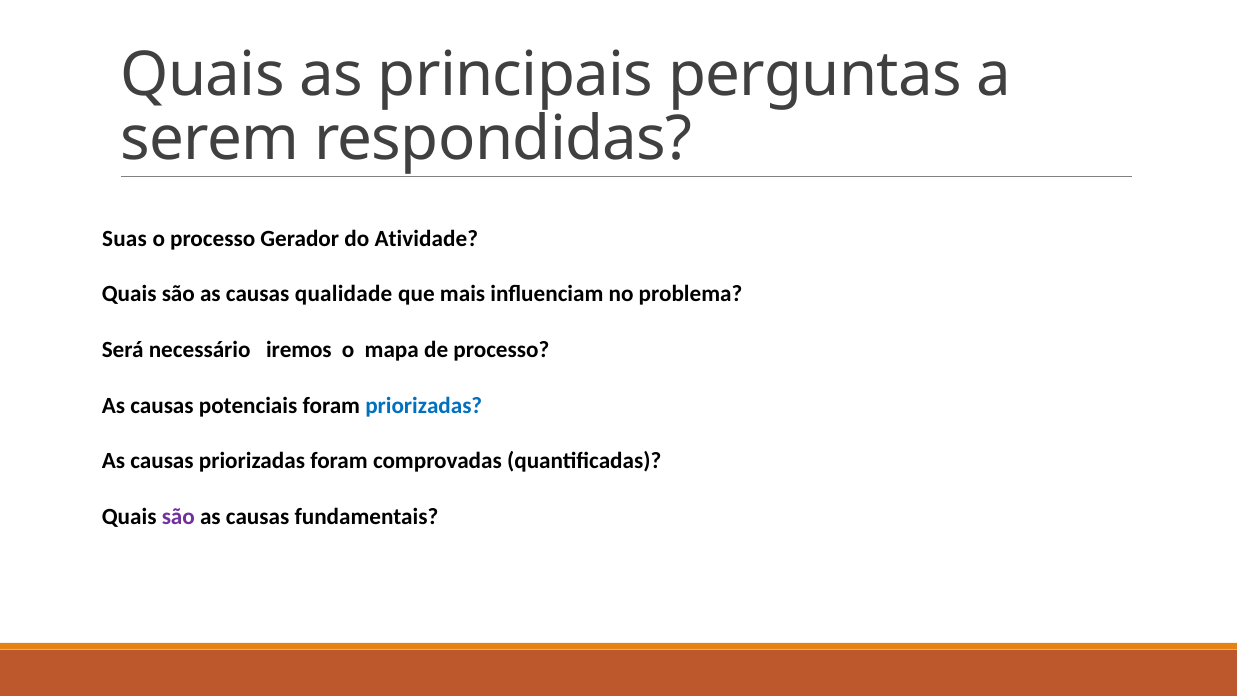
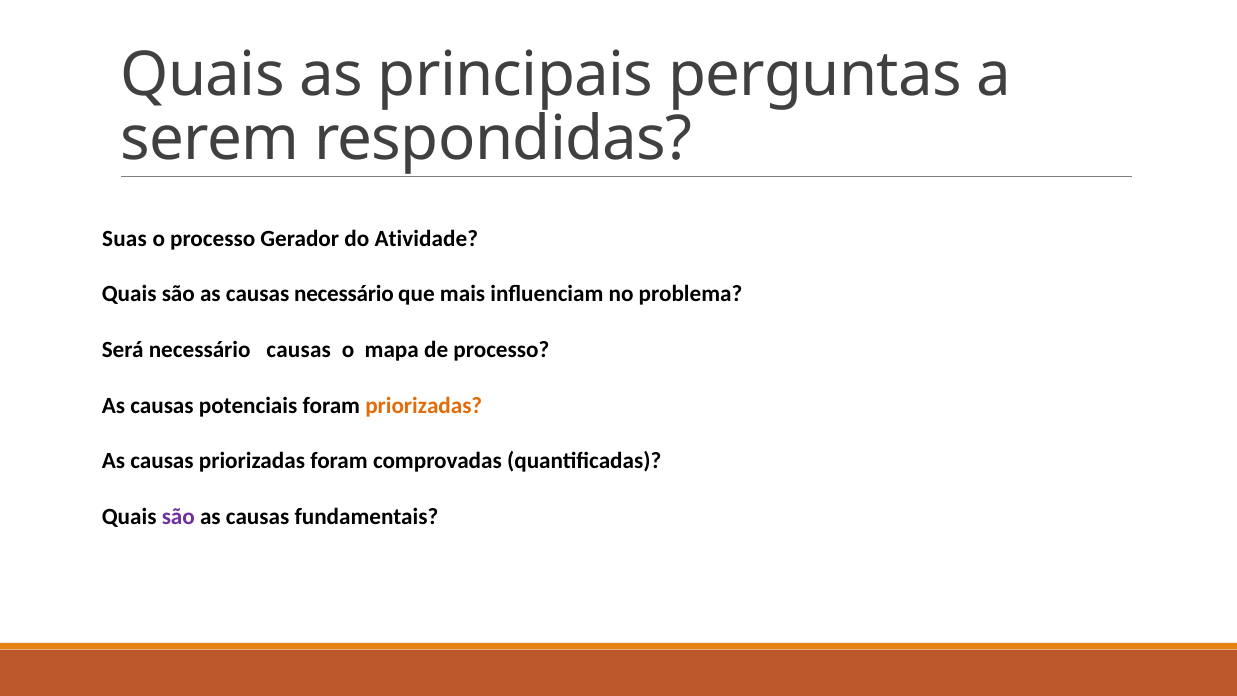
causas qualidade: qualidade -> necessário
necessário iremos: iremos -> causas
priorizadas at (424, 406) colour: blue -> orange
